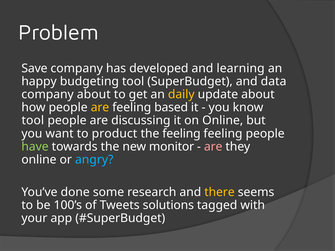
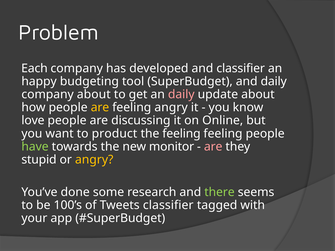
Save: Save -> Each
and learning: learning -> classifier
and data: data -> daily
daily at (181, 94) colour: yellow -> pink
feeling based: based -> angry
tool at (33, 121): tool -> love
online at (39, 160): online -> stupid
angry at (94, 160) colour: light blue -> yellow
there colour: yellow -> light green
Tweets solutions: solutions -> classifier
